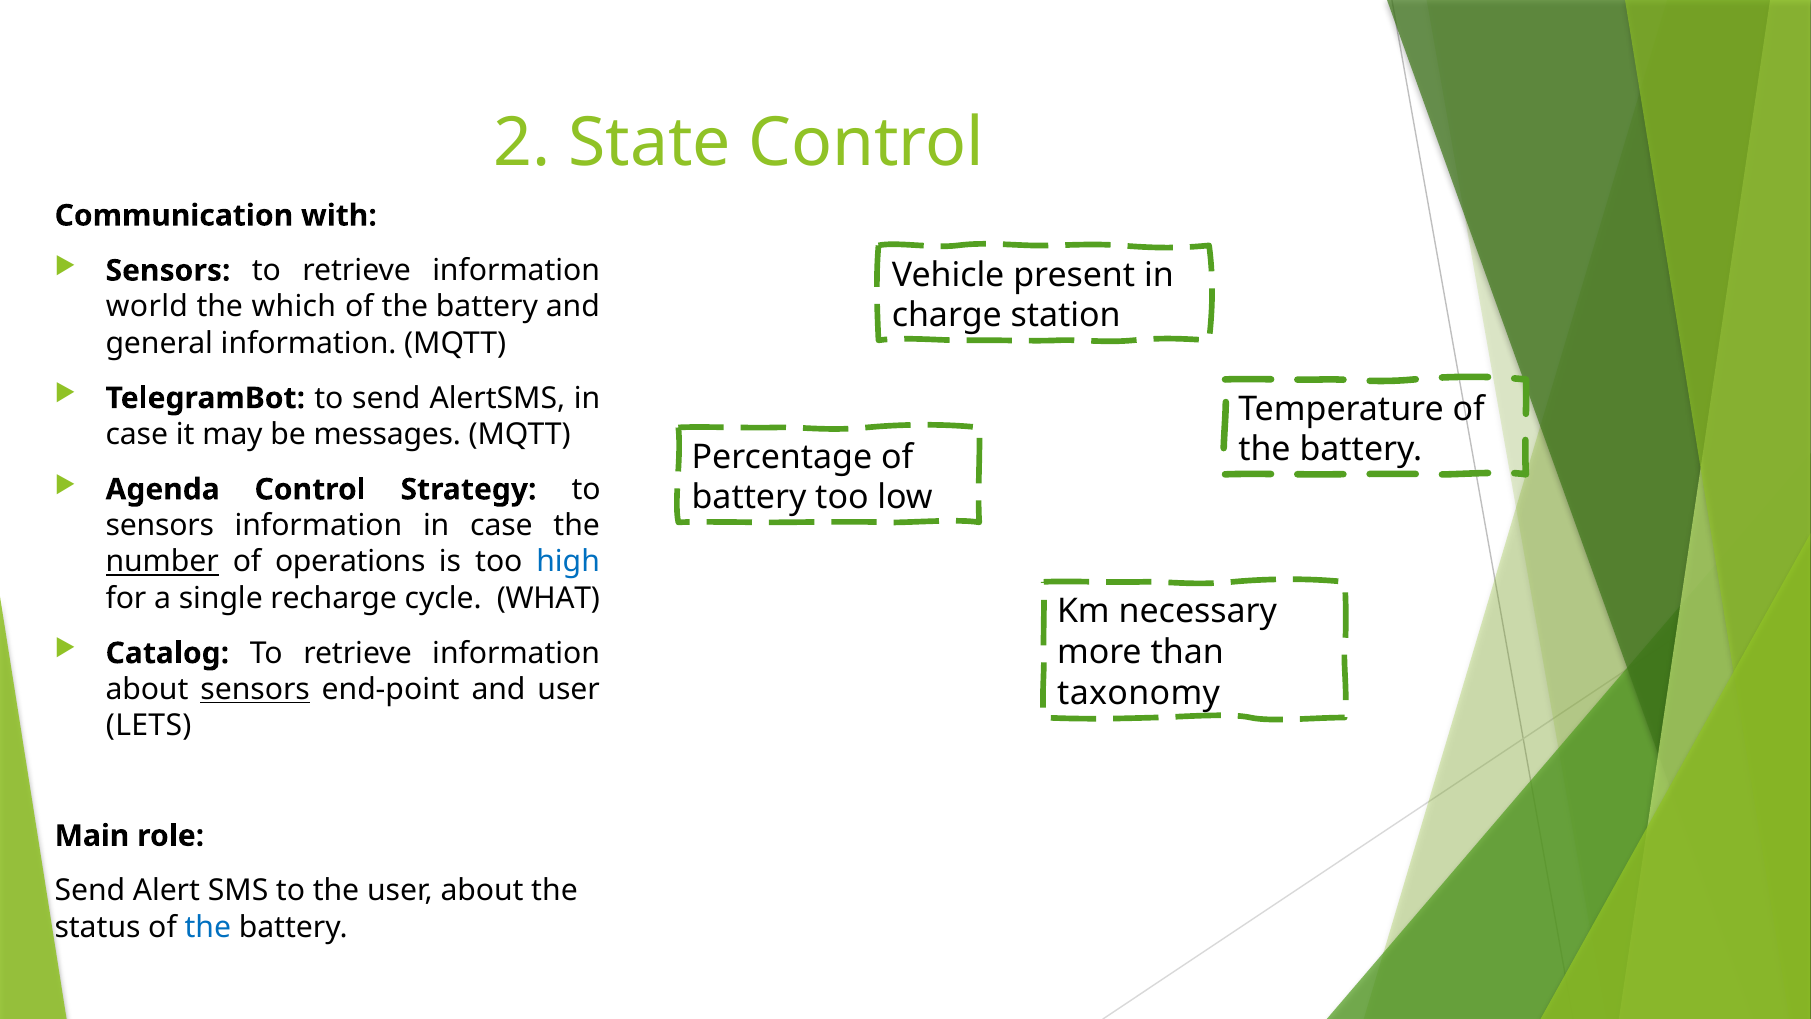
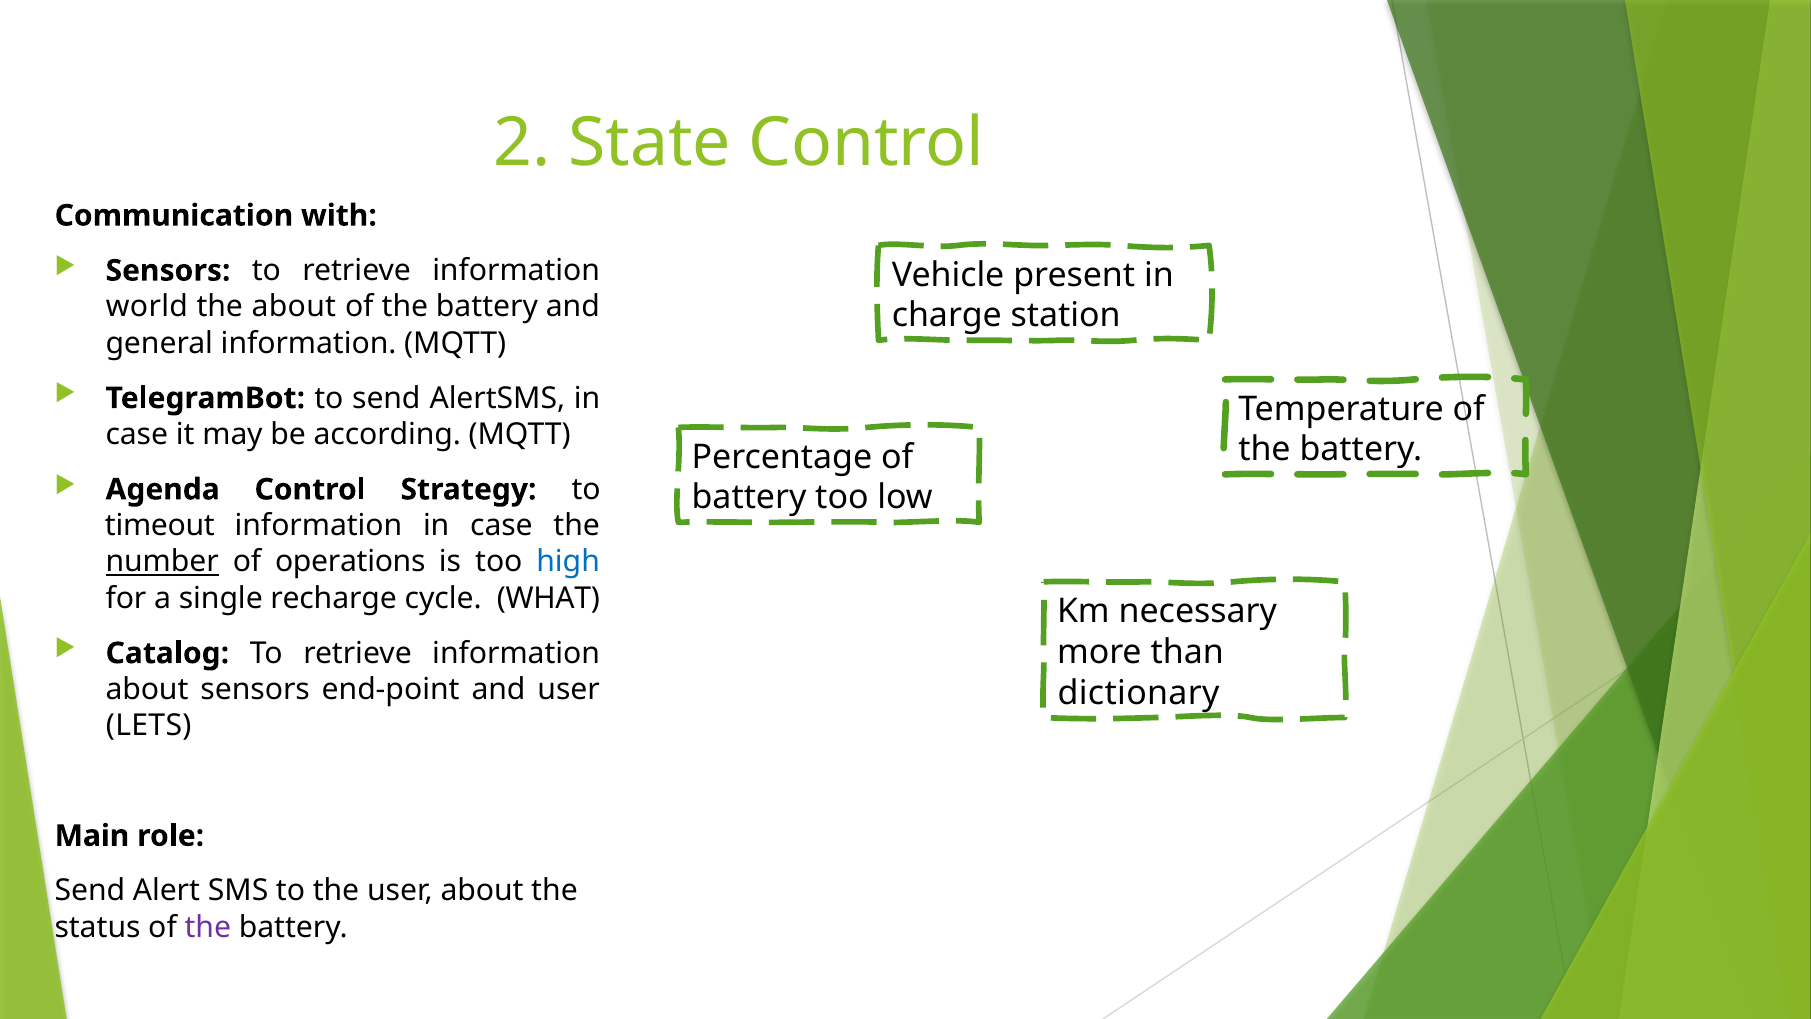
the which: which -> about
messages: messages -> according
sensors at (160, 526): sensors -> timeout
sensors at (255, 689) underline: present -> none
taxonomy: taxonomy -> dictionary
the at (208, 927) colour: blue -> purple
